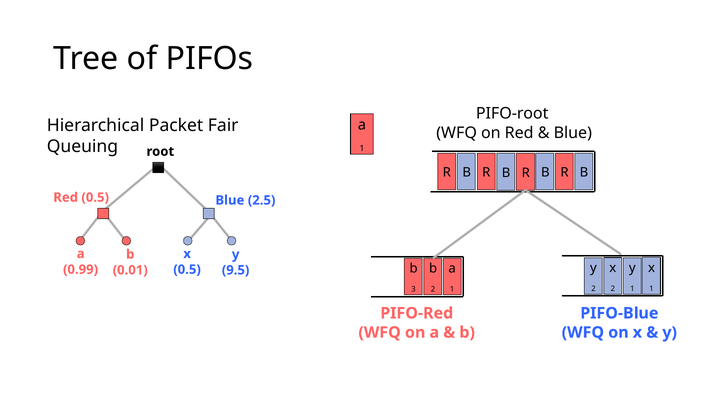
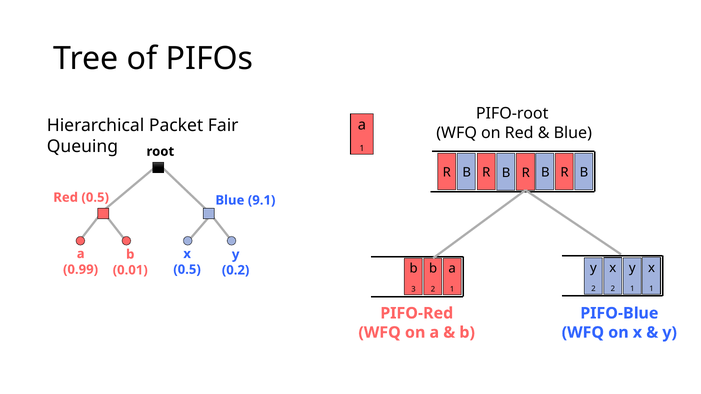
2.5: 2.5 -> 9.1
9.5: 9.5 -> 0.2
